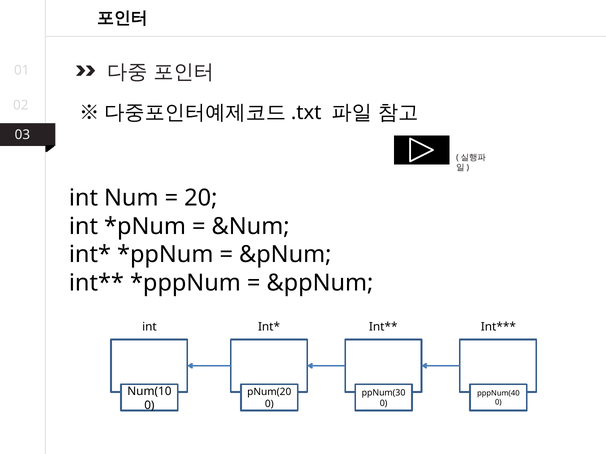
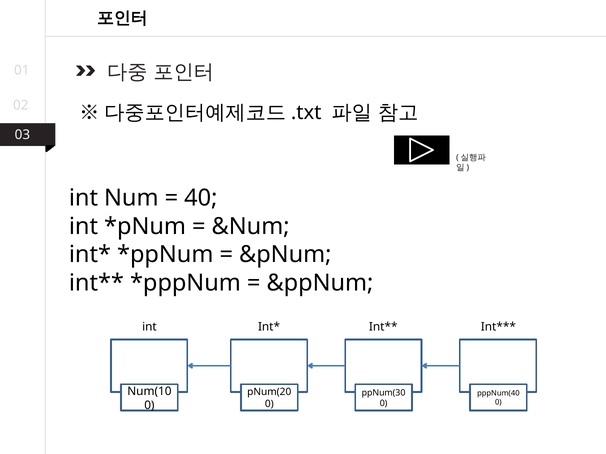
20: 20 -> 40
